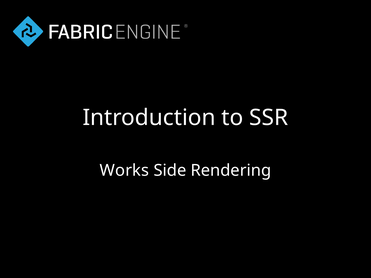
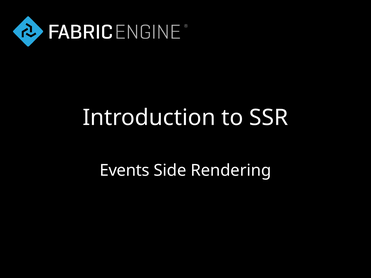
Works: Works -> Events
